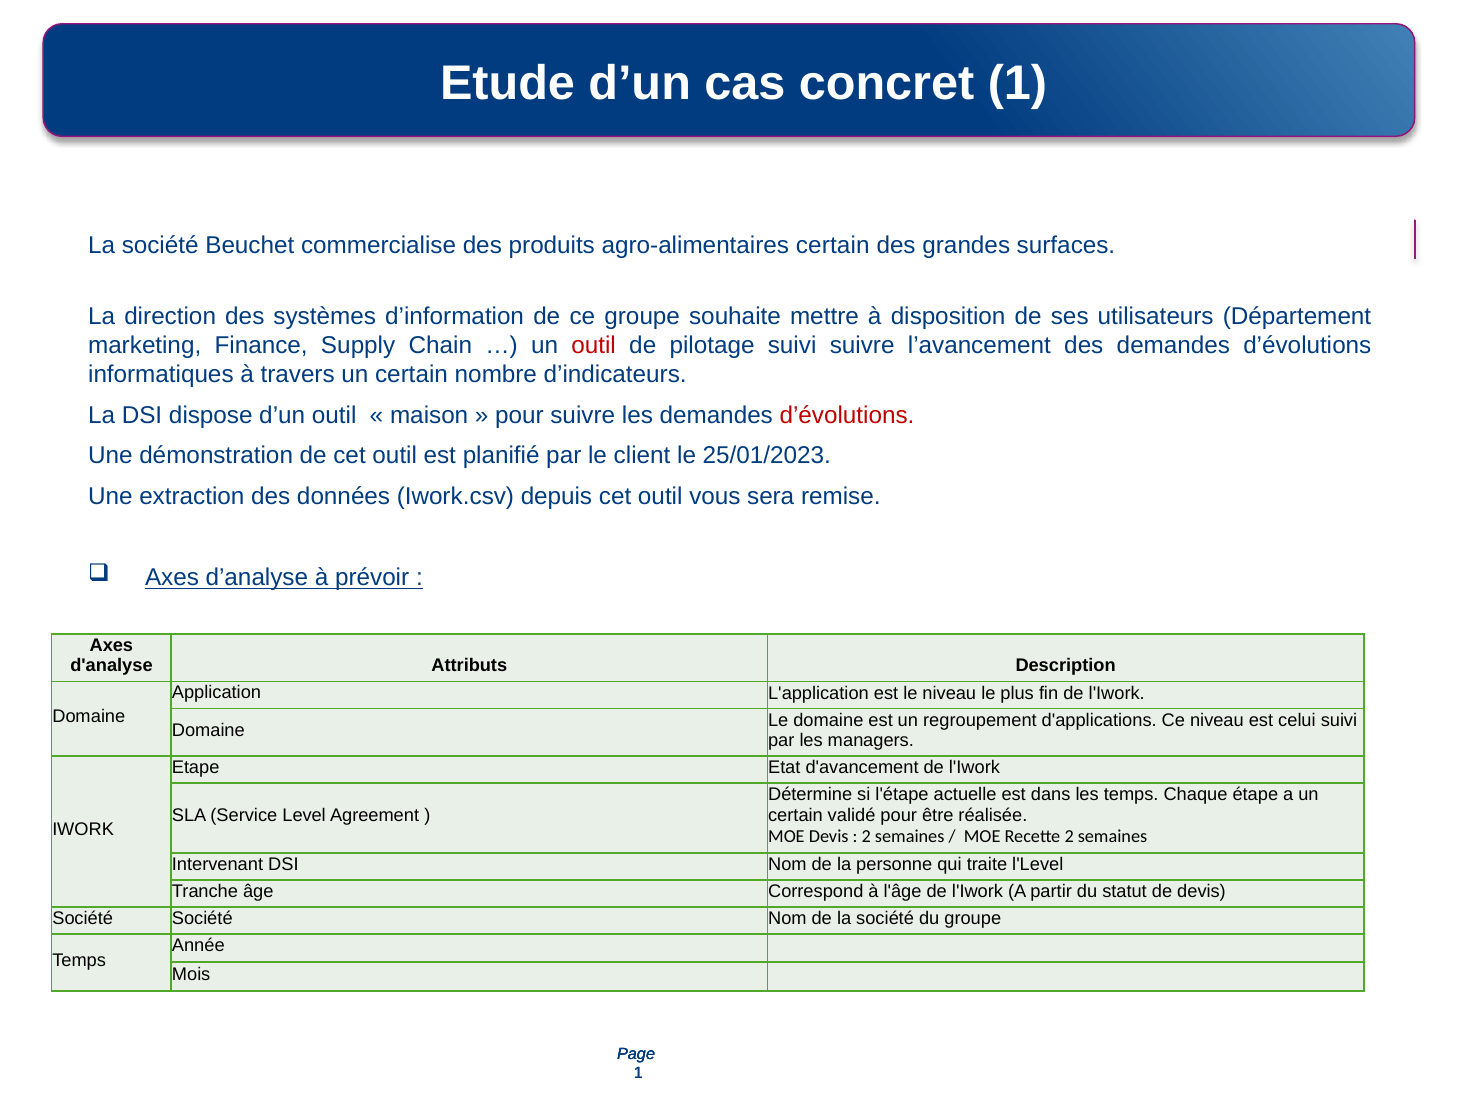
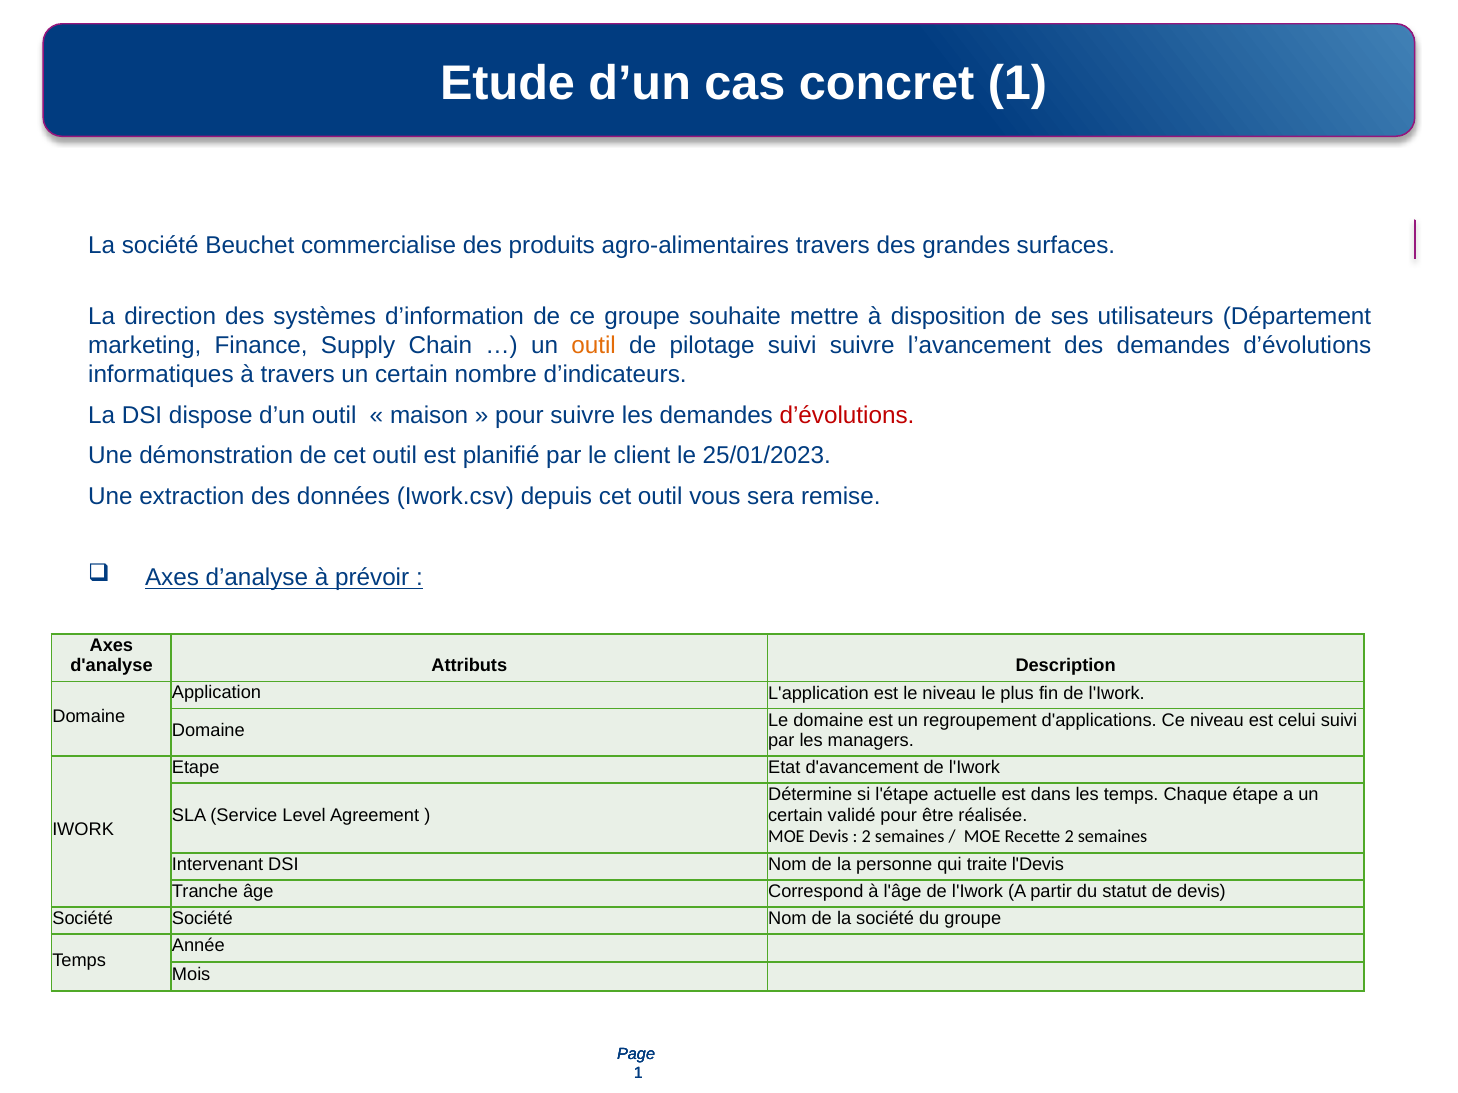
agro-alimentaires certain: certain -> travers
outil at (594, 346) colour: red -> orange
l'Level: l'Level -> l'Devis
